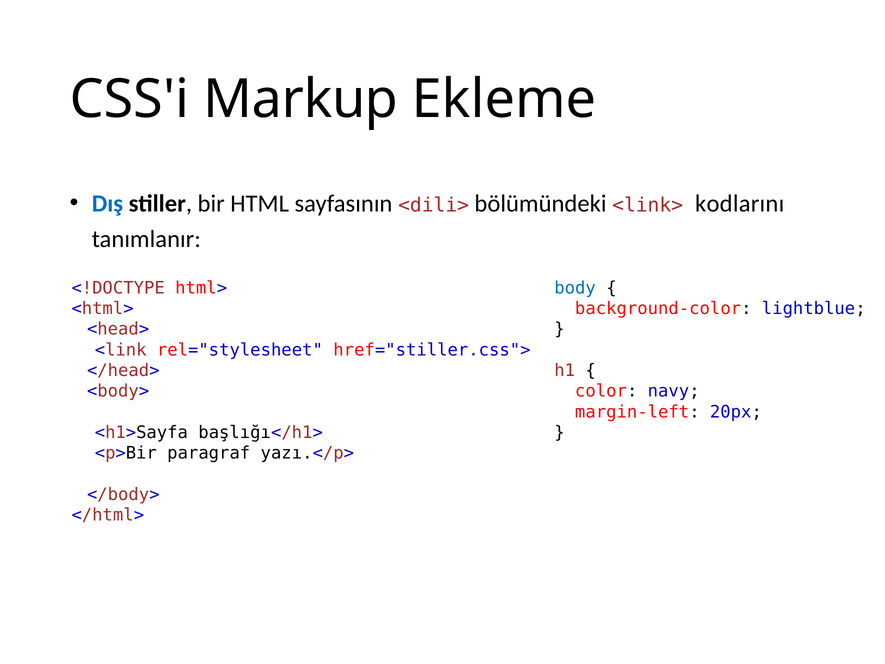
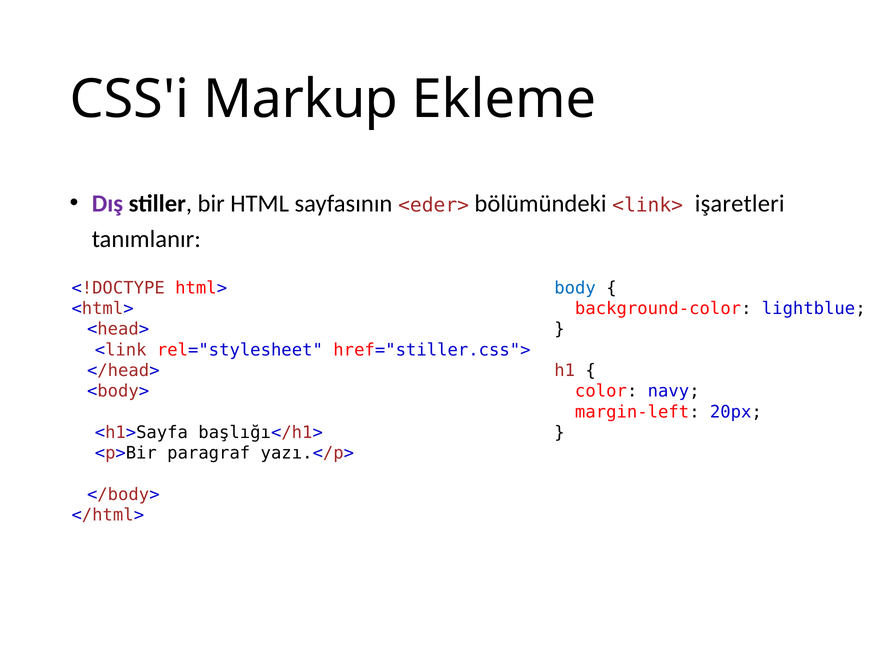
Dış colour: blue -> purple
<dili>: <dili> -> <eder>
kodlarını: kodlarını -> işaretleri
